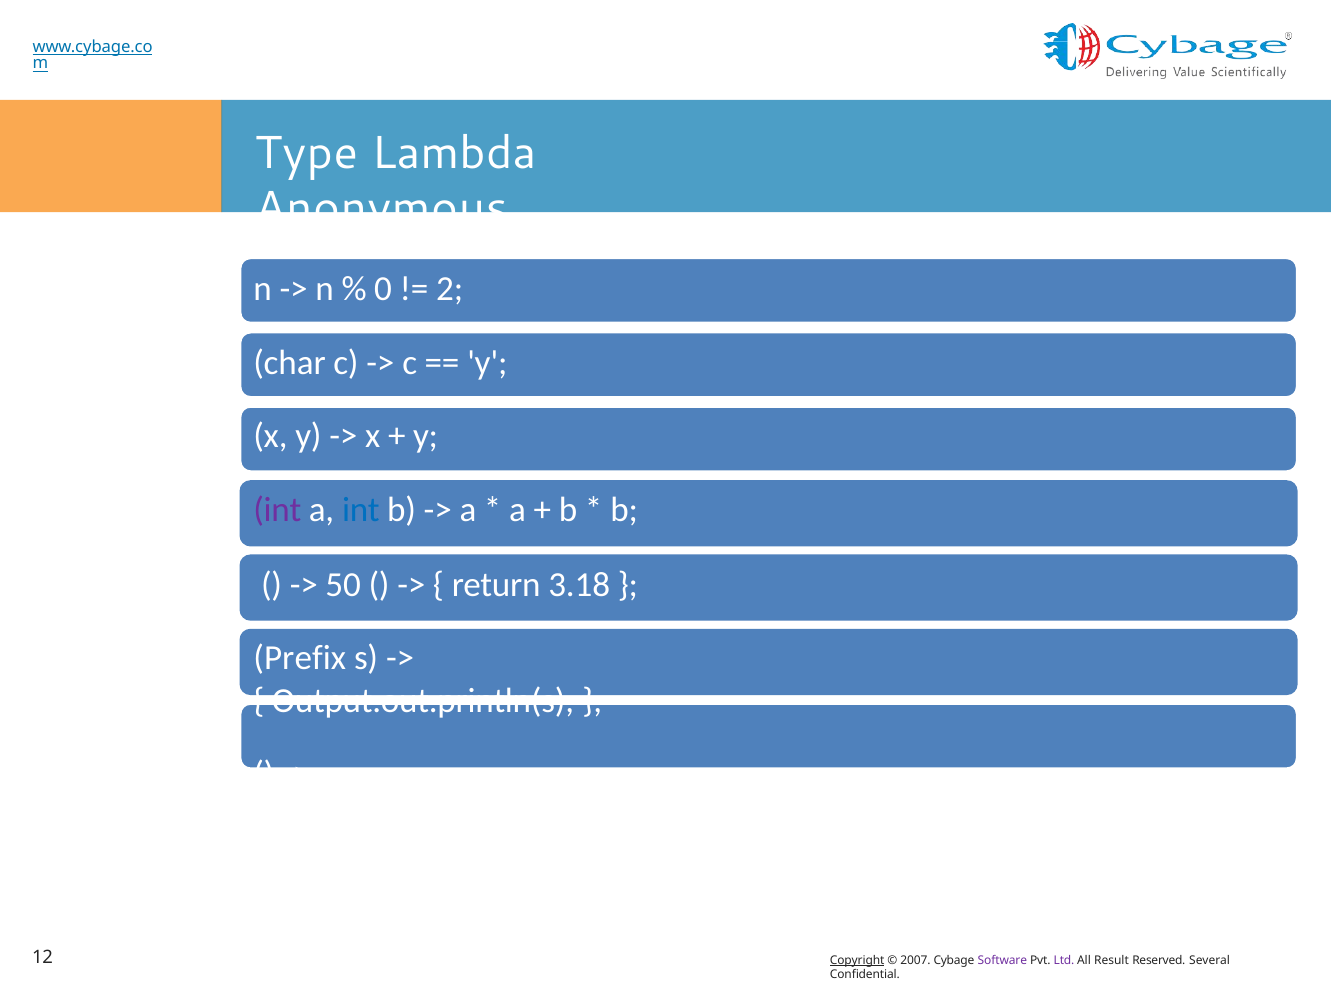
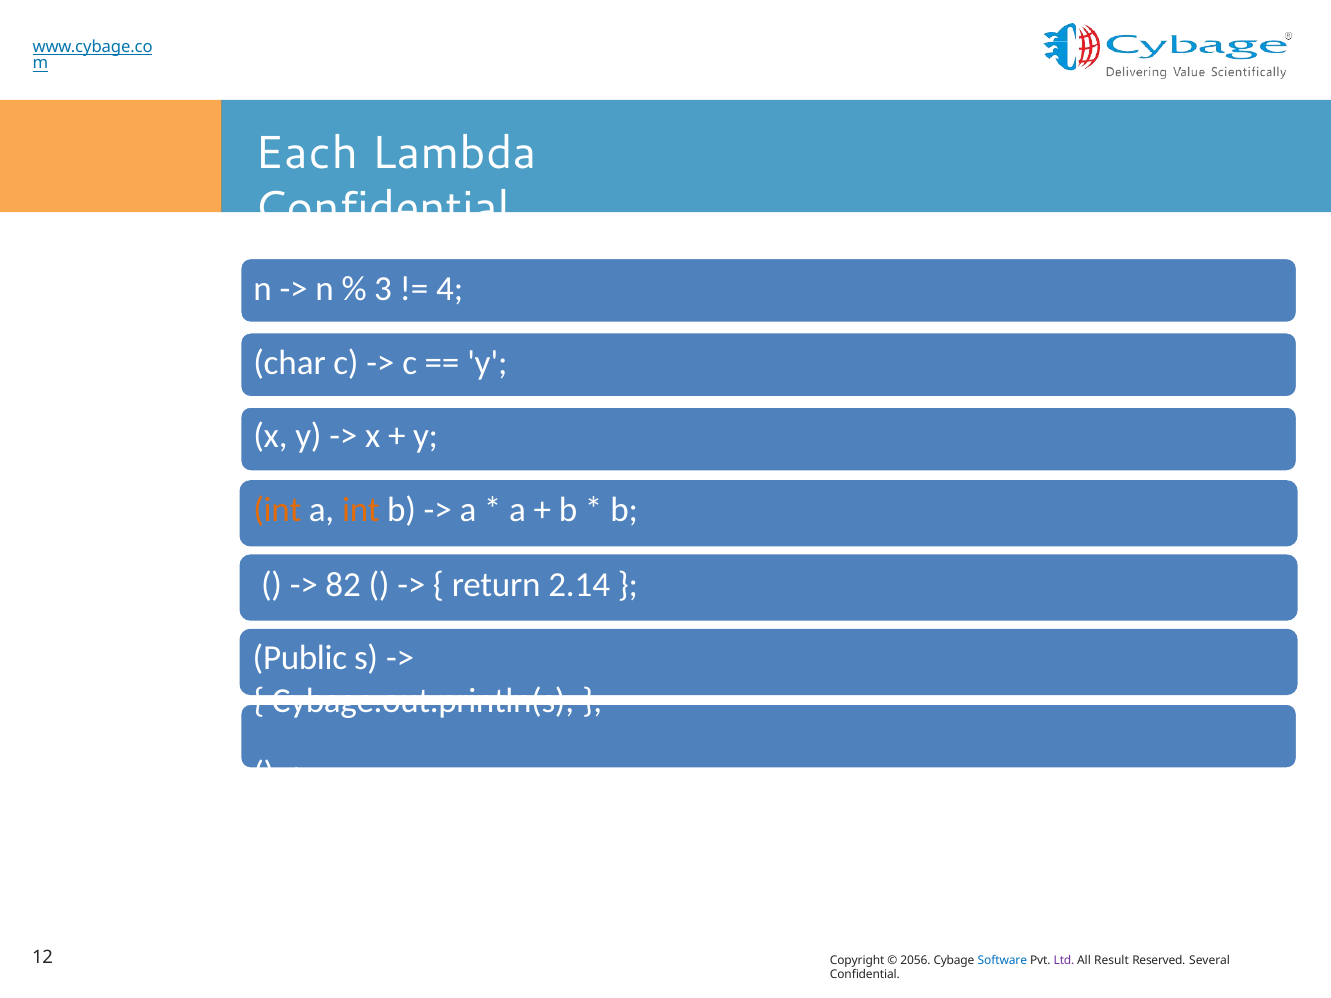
Type: Type -> Each
Anonymous at (382, 208): Anonymous -> Confidential
0: 0 -> 3
2: 2 -> 4
int at (277, 511) colour: purple -> orange
int at (361, 511) colour: blue -> orange
50: 50 -> 82
3.18: 3.18 -> 2.14
Prefix: Prefix -> Public
Output.out.println(s: Output.out.println(s -> Cybage.out.println(s
Copyright underline: present -> none
2007: 2007 -> 2056
Software colour: purple -> blue
